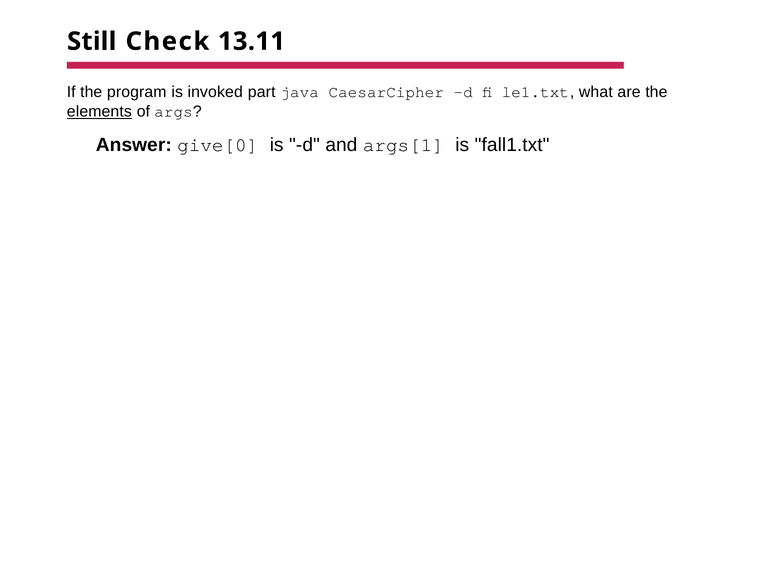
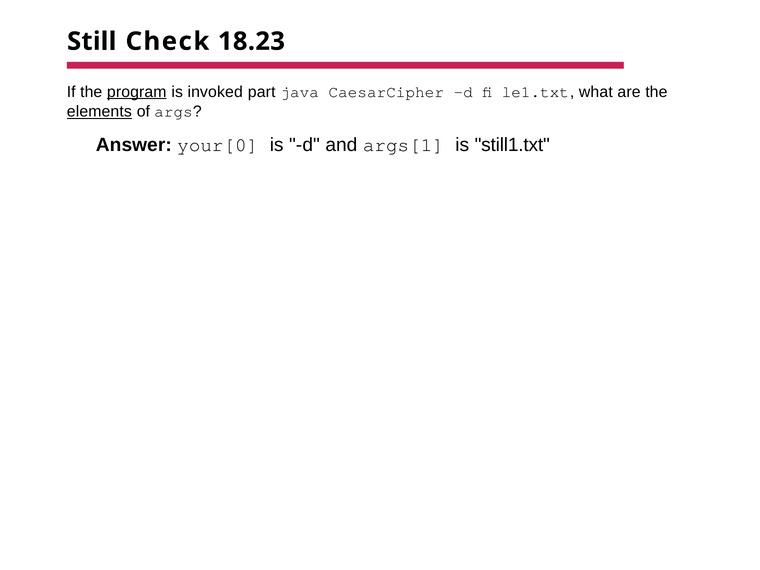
13.11: 13.11 -> 18.23
program underline: none -> present
give[0: give[0 -> your[0
fall1.txt: fall1.txt -> still1.txt
